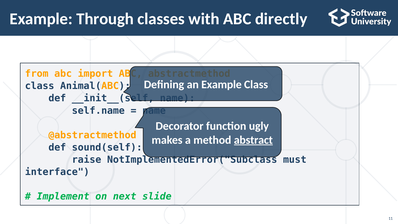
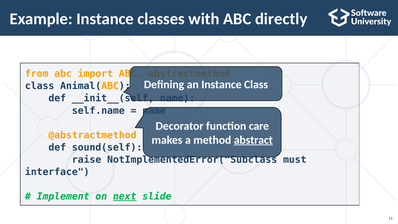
Example Through: Through -> Instance
an Example: Example -> Instance
ugly: ugly -> care
next underline: none -> present
